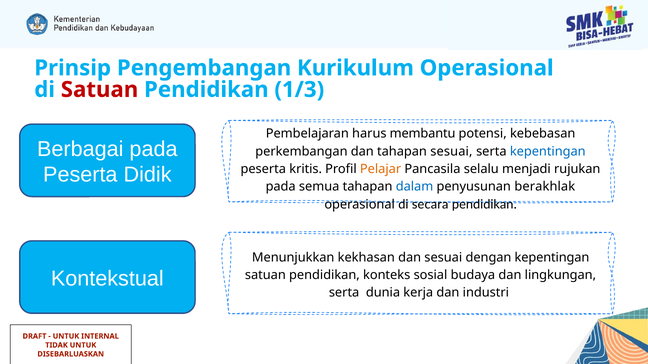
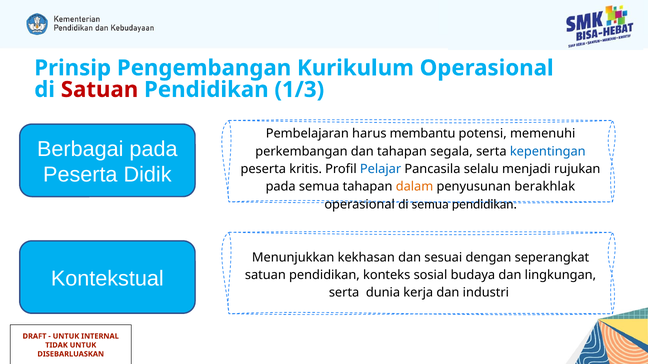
kebebasan: kebebasan -> memenuhi
tahapan sesuai: sesuai -> segala
Pelajar colour: orange -> blue
dalam colour: blue -> orange
di secara: secara -> semua
dengan kepentingan: kepentingan -> seperangkat
